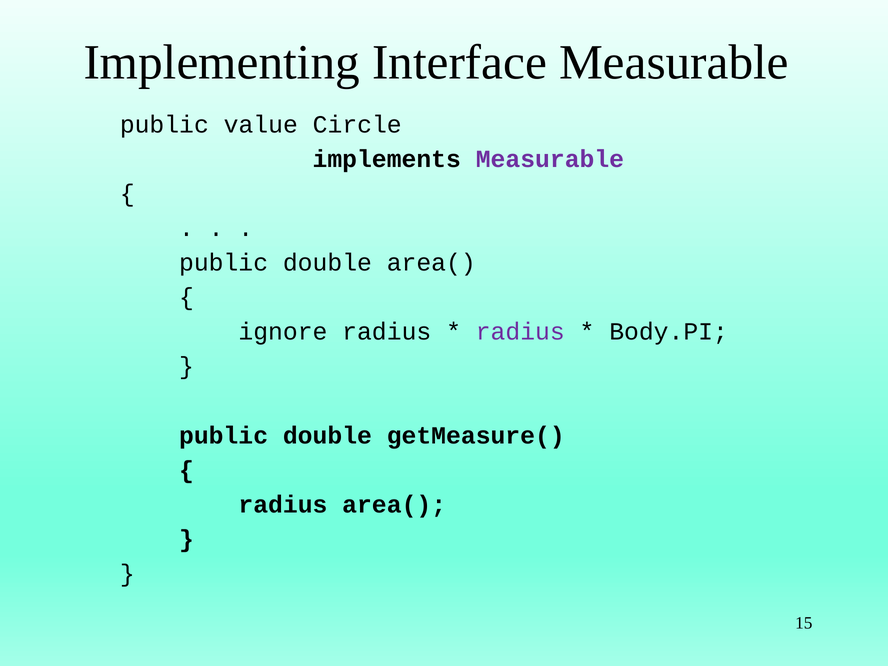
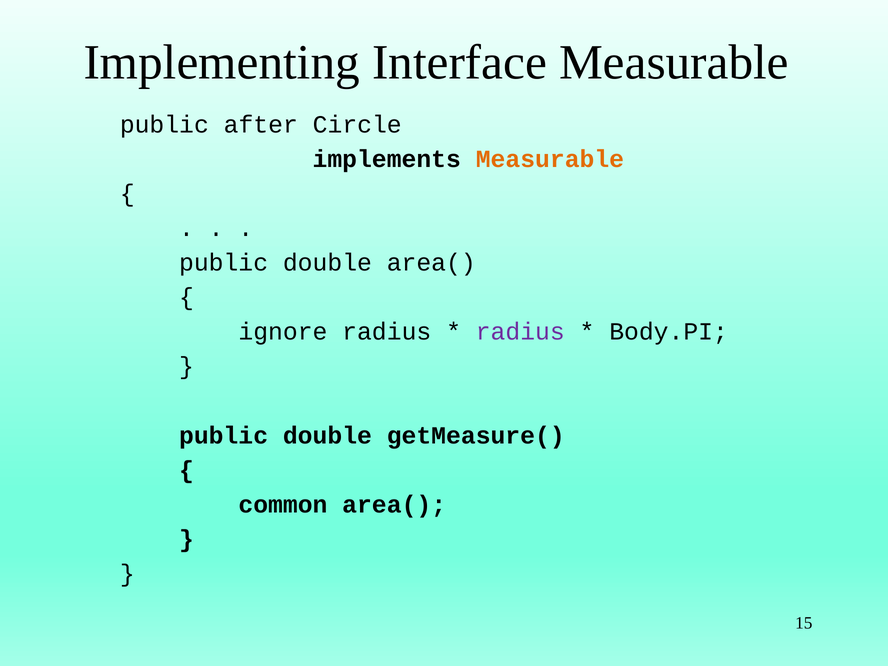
value: value -> after
Measurable at (550, 159) colour: purple -> orange
radius at (283, 505): radius -> common
